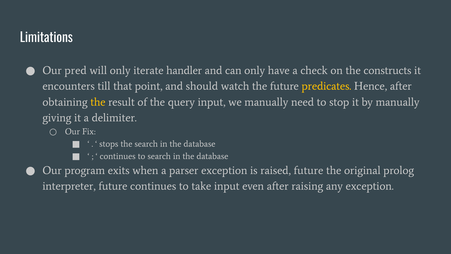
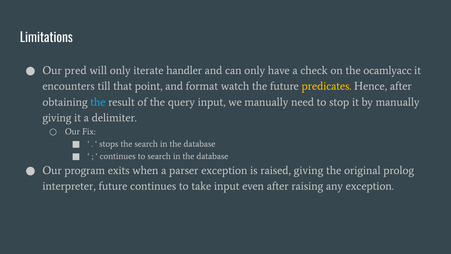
constructs: constructs -> ocamlyacc
should: should -> format
the at (98, 102) colour: yellow -> light blue
raised future: future -> giving
